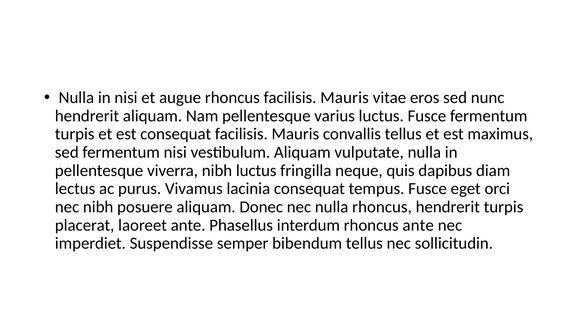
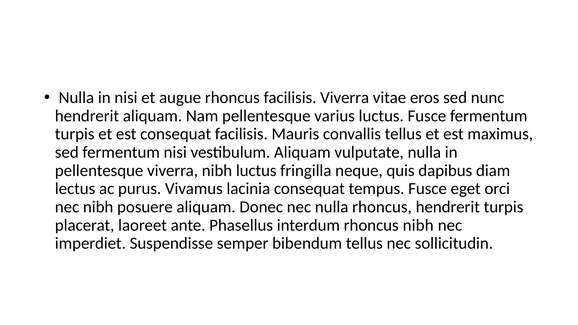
rhoncus facilisis Mauris: Mauris -> Viverra
rhoncus ante: ante -> nibh
